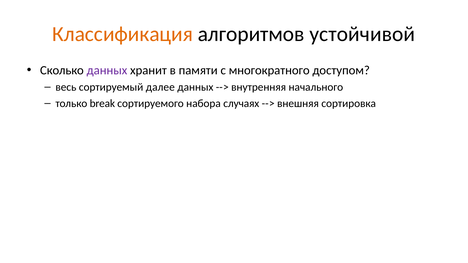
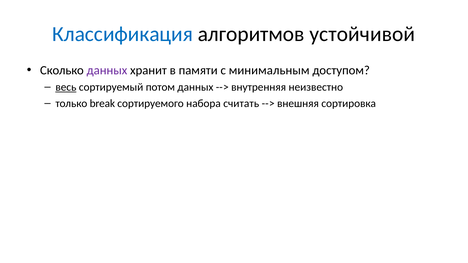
Классификация colour: orange -> blue
многократного: многократного -> минимальным
весь underline: none -> present
далее: далее -> потом
начального: начального -> неизвестно
случаях: случаях -> считать
